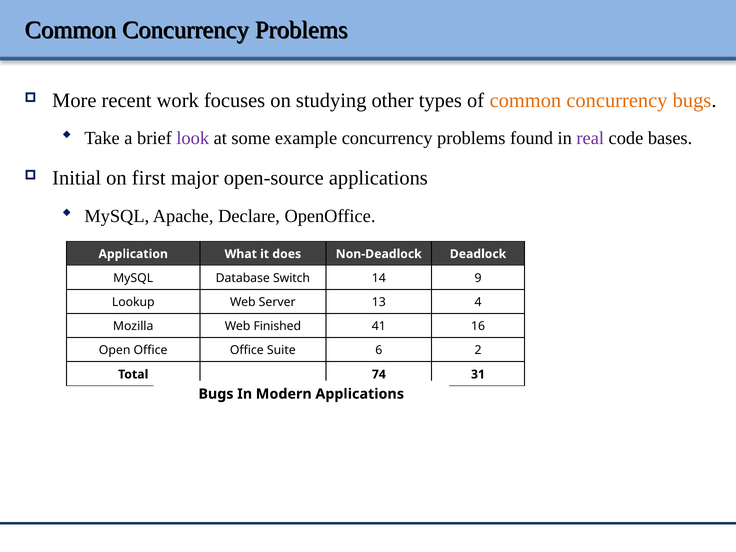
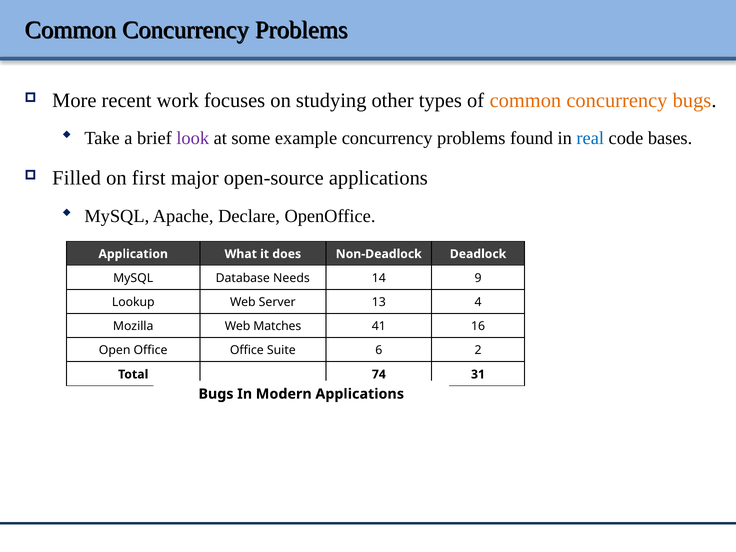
real colour: purple -> blue
Initial: Initial -> Filled
Switch: Switch -> Needs
Finished: Finished -> Matches
